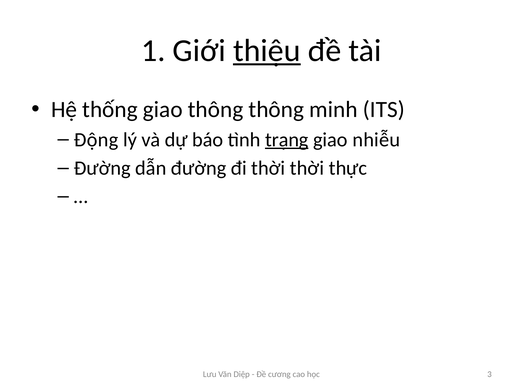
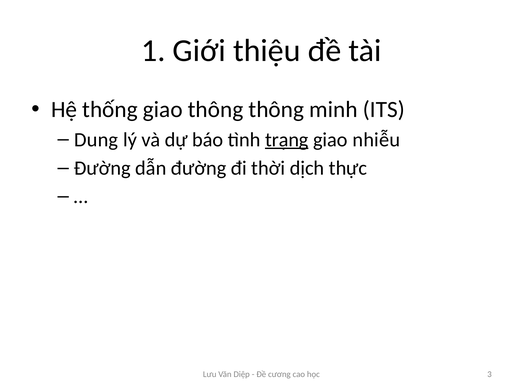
thiệu underline: present -> none
Động: Động -> Dung
thời thời: thời -> dịch
